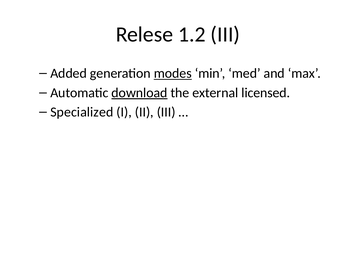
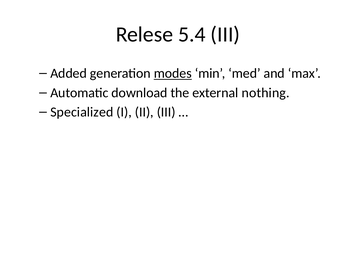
1.2: 1.2 -> 5.4
download underline: present -> none
licensed: licensed -> nothing
